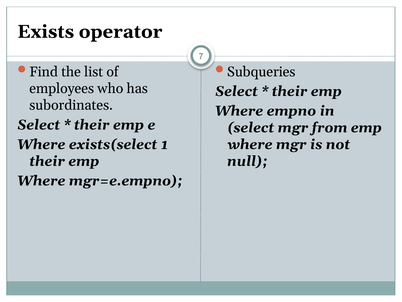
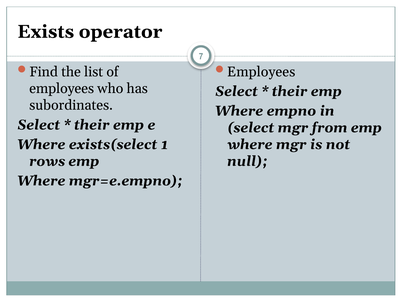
Subqueries at (261, 72): Subqueries -> Employees
their at (47, 161): their -> rows
